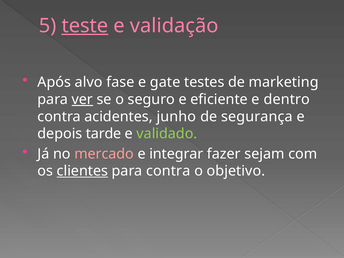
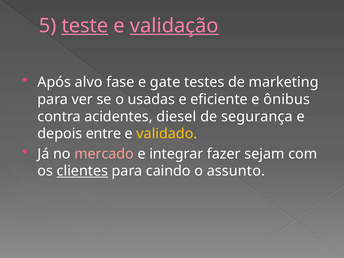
validação underline: none -> present
ver underline: present -> none
seguro: seguro -> usadas
dentro: dentro -> ônibus
junho: junho -> diesel
tarde: tarde -> entre
validado colour: light green -> yellow
para contra: contra -> caindo
objetivo: objetivo -> assunto
